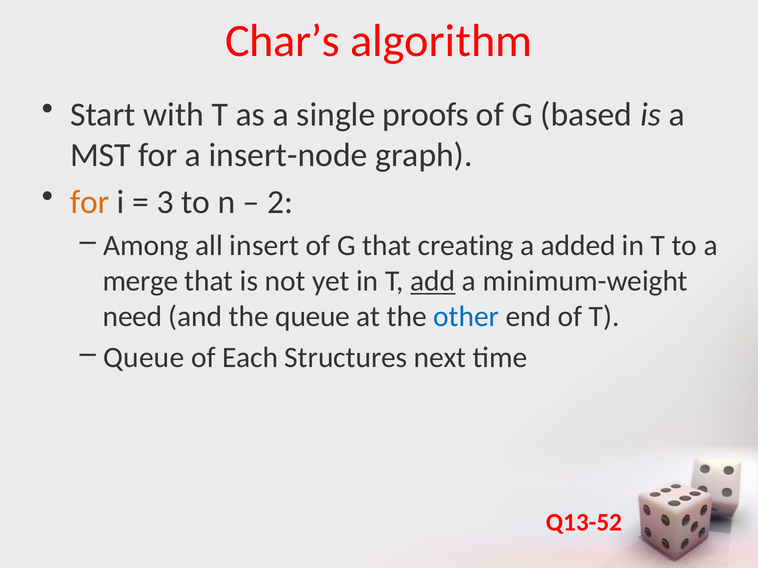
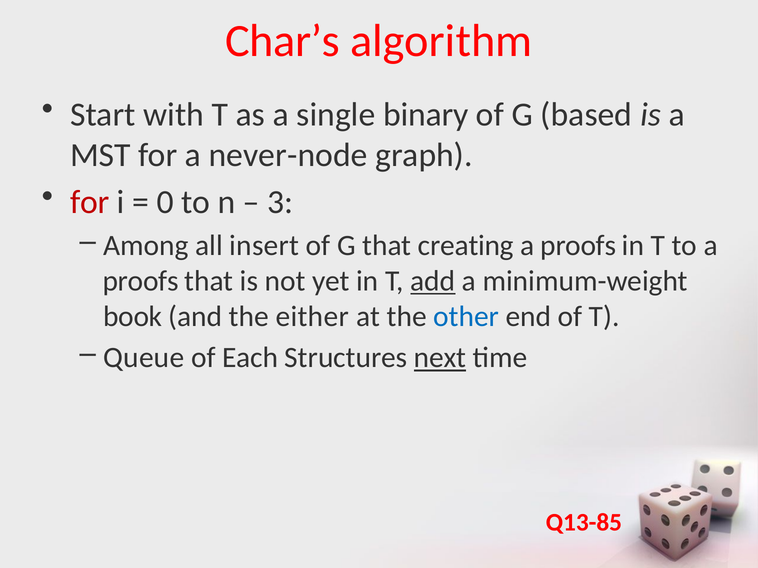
proofs: proofs -> binary
insert-node: insert-node -> never-node
for at (90, 202) colour: orange -> red
3: 3 -> 0
2: 2 -> 3
added at (578, 246): added -> proofs
merge at (141, 281): merge -> proofs
need: need -> book
the queue: queue -> either
next underline: none -> present
Q13-52: Q13-52 -> Q13-85
